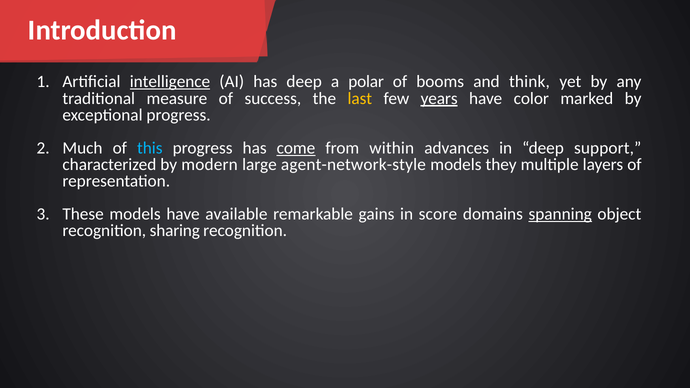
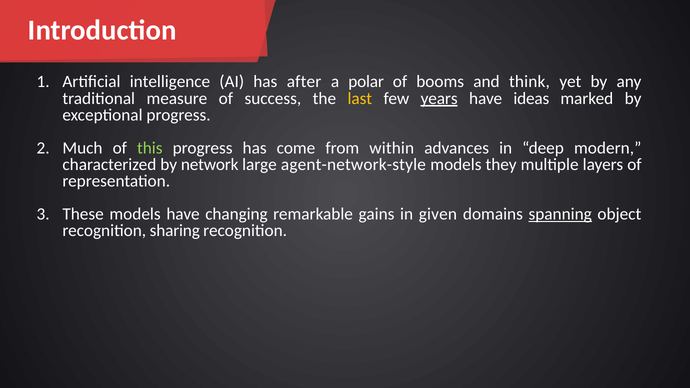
intelligence underline: present -> none
has deep: deep -> after
color: color -> ideas
this colour: light blue -> light green
come underline: present -> none
support: support -> modern
modern: modern -> network
available: available -> changing
score: score -> given
